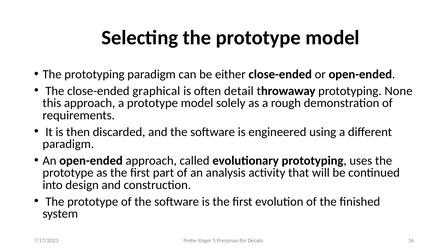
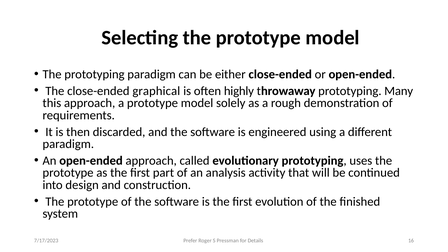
detail: detail -> highly
None: None -> Many
